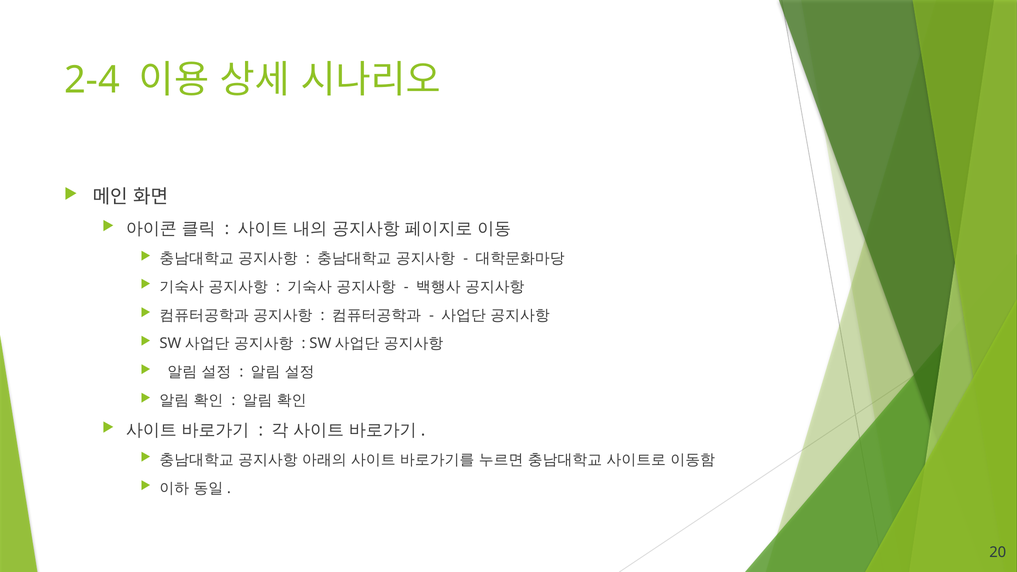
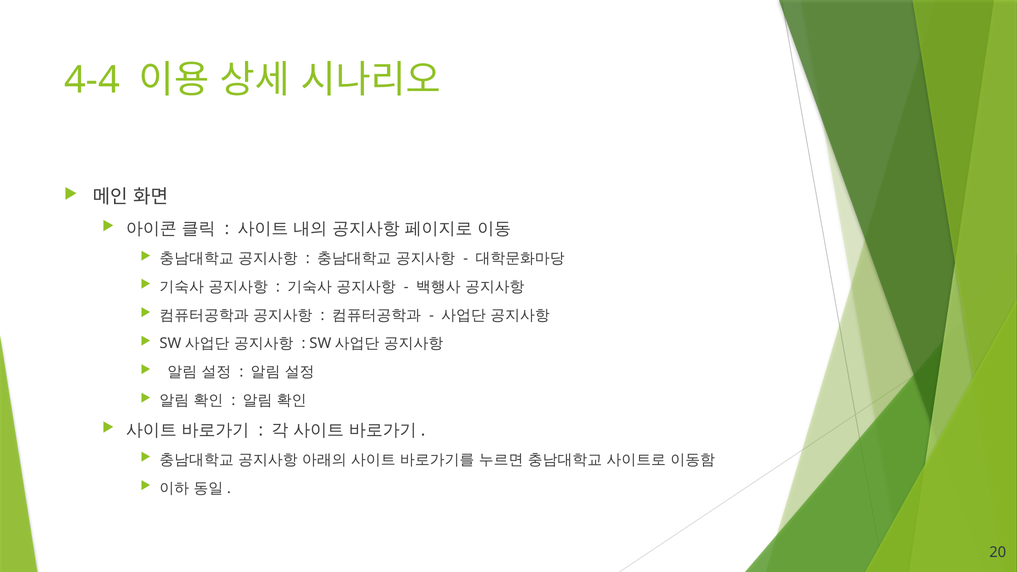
2-4: 2-4 -> 4-4
